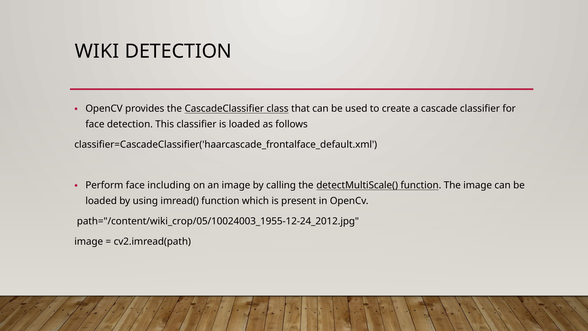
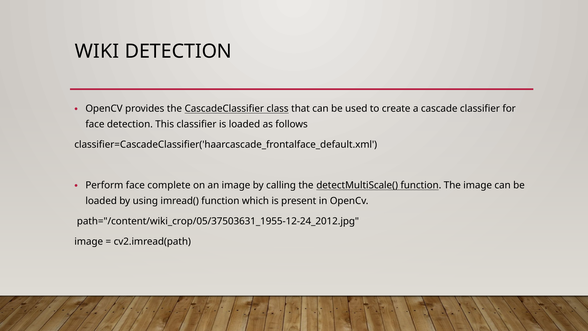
including: including -> complete
path="/content/wiki_crop/05/10024003_1955-12-24_2012.jpg: path="/content/wiki_crop/05/10024003_1955-12-24_2012.jpg -> path="/content/wiki_crop/05/37503631_1955-12-24_2012.jpg
